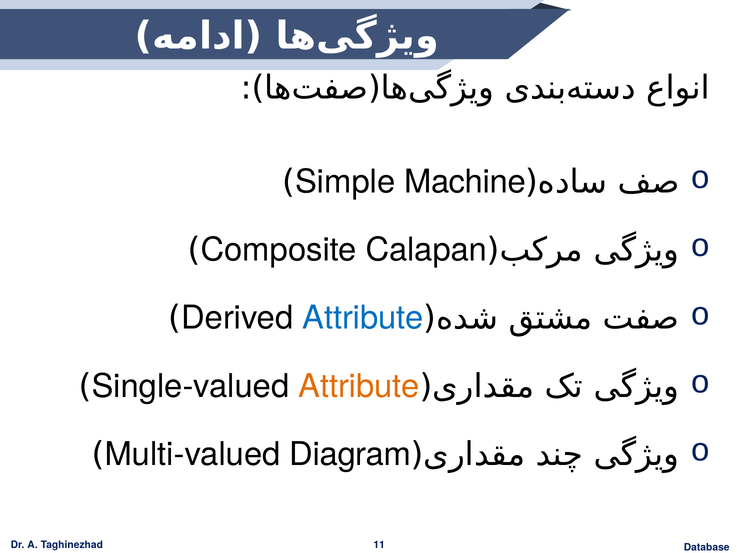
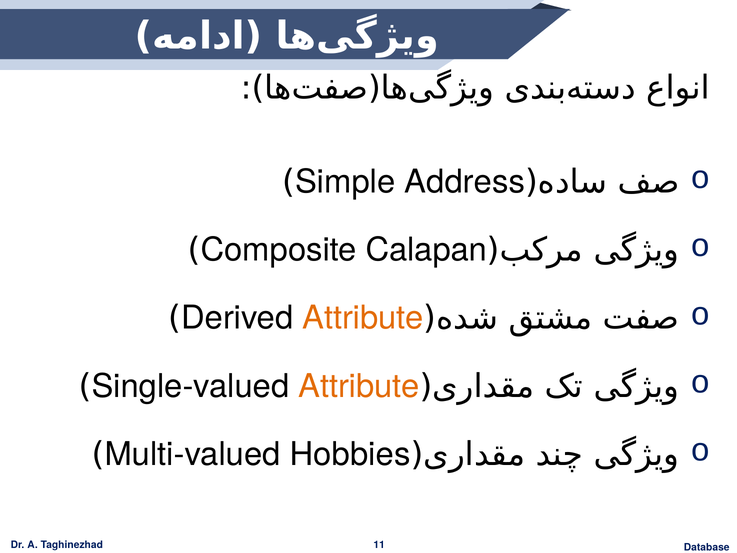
Machine: Machine -> Address
Attribute at (363, 318) colour: blue -> orange
Diagram: Diagram -> Hobbies
